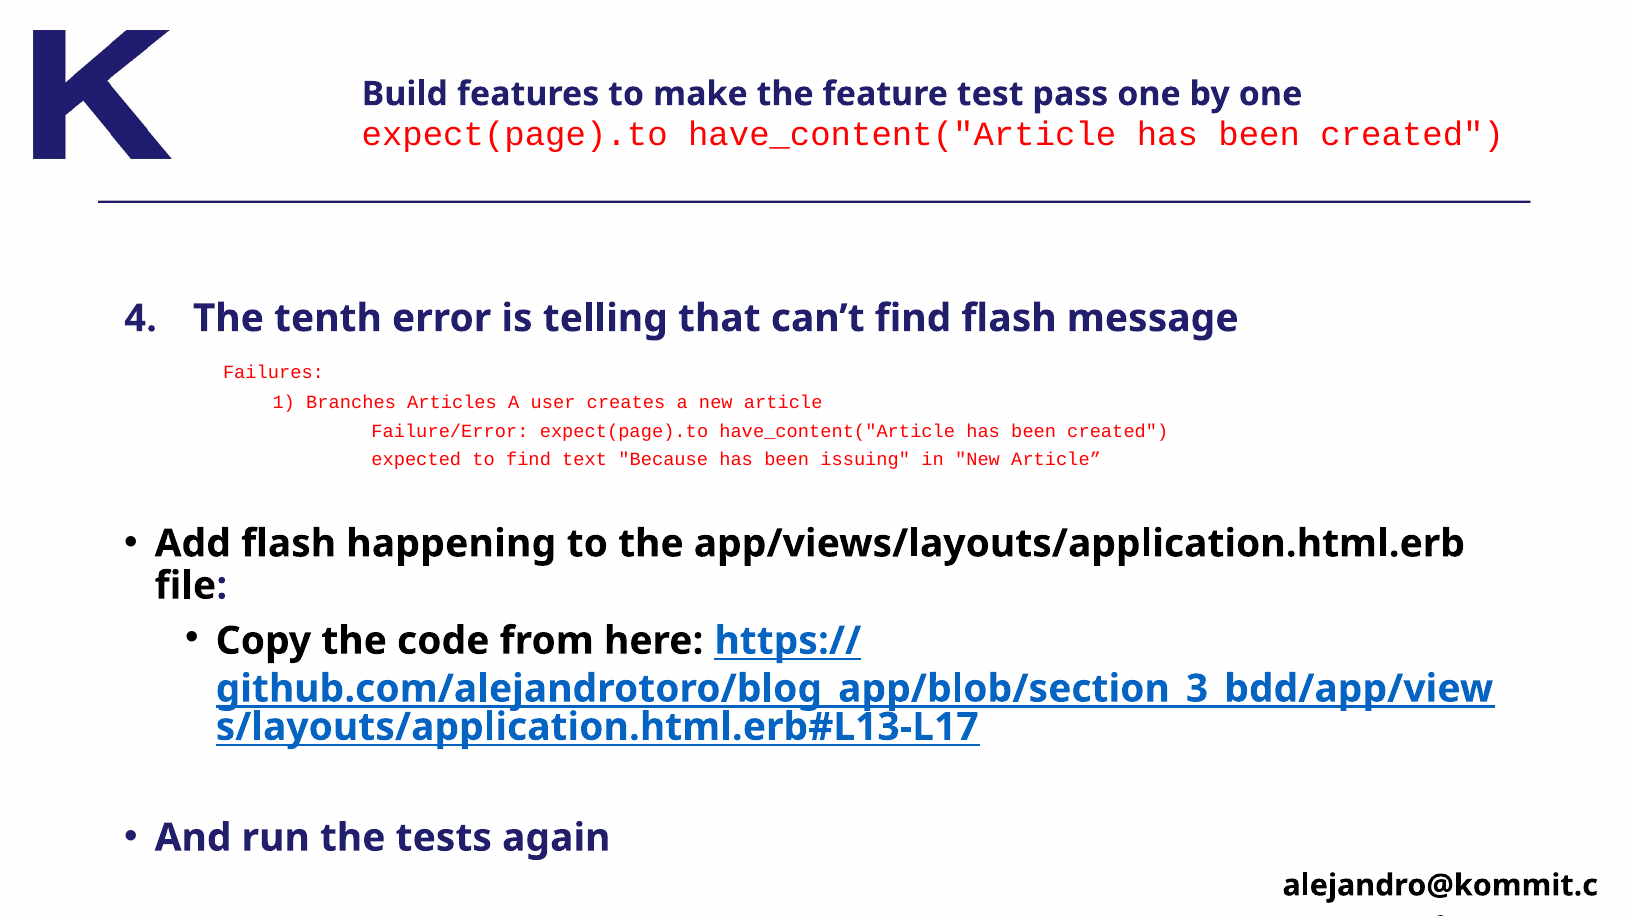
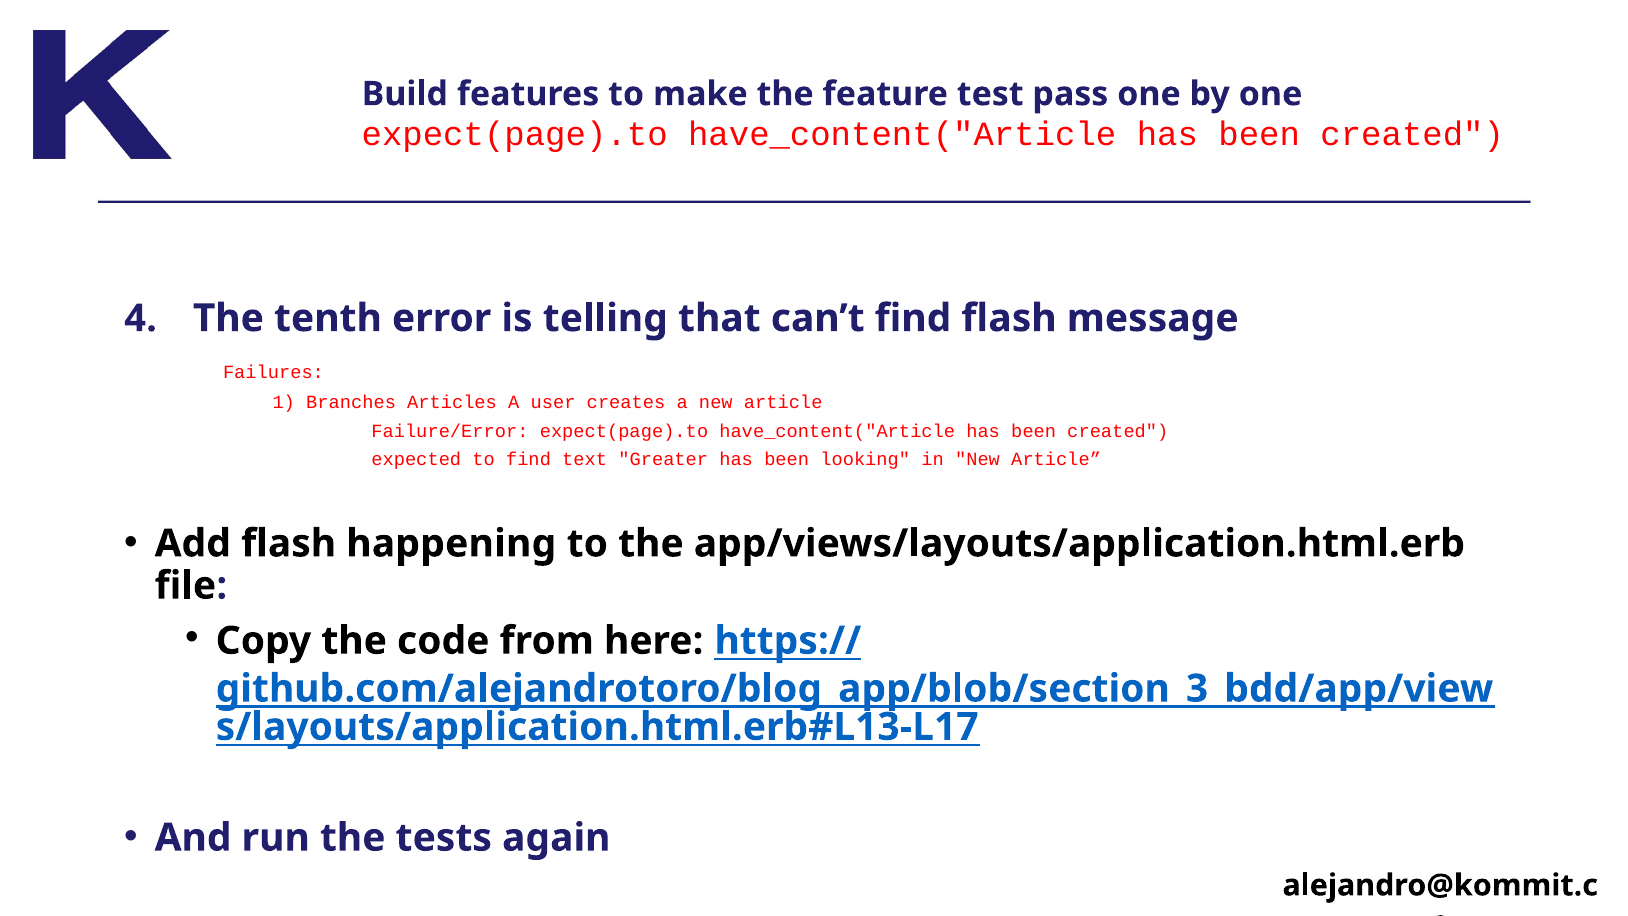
Because: Because -> Greater
issuing: issuing -> looking
